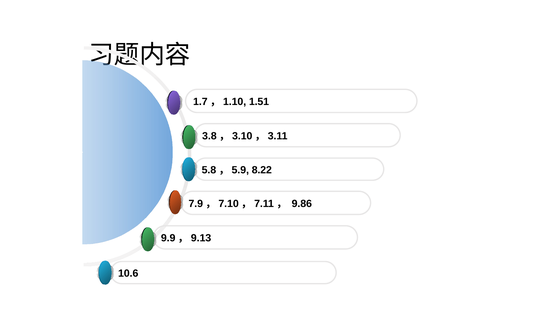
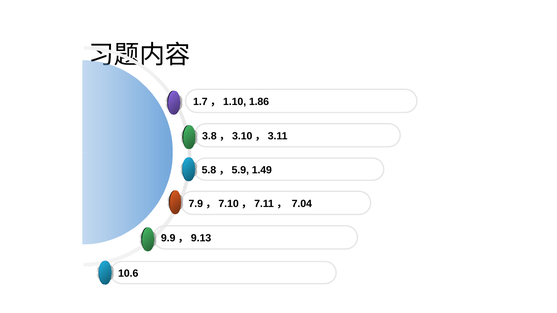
1.51: 1.51 -> 1.86
8.22: 8.22 -> 1.49
9.86: 9.86 -> 7.04
